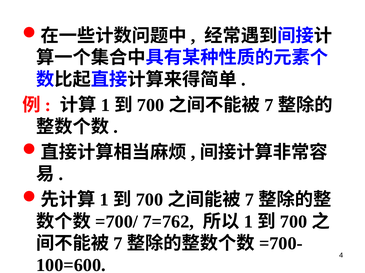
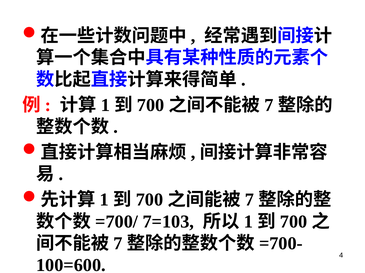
7=762: 7=762 -> 7=103
